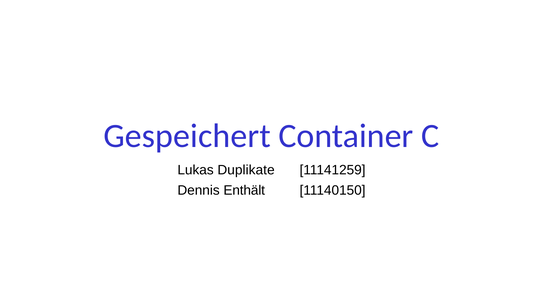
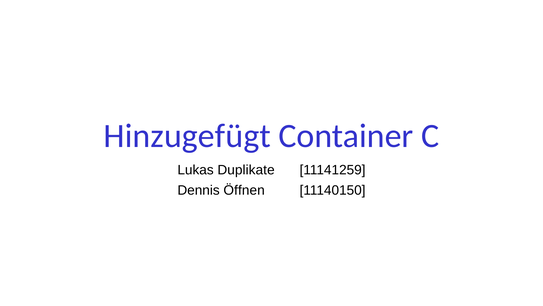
Gespeichert: Gespeichert -> Hinzugefügt
Enthält: Enthält -> Öffnen
